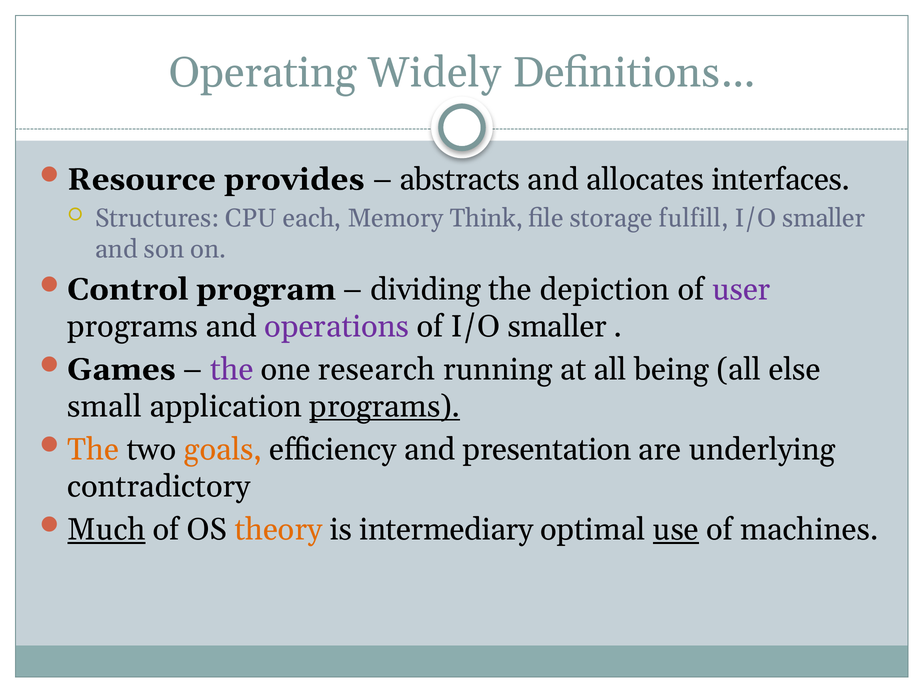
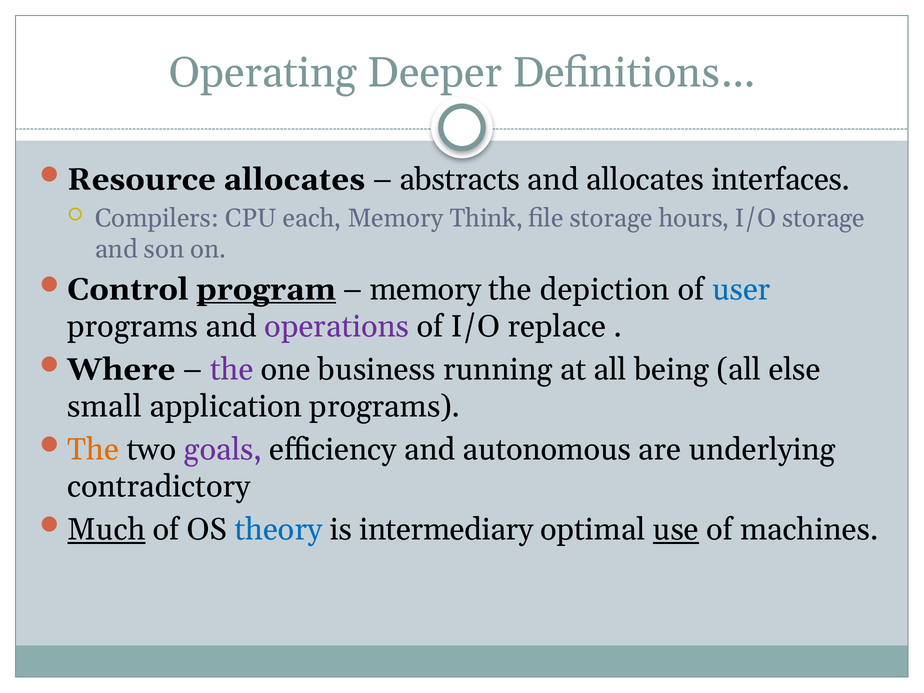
Widely: Widely -> Deeper
Resource provides: provides -> allocates
Structures: Structures -> Compilers
fulfill: fulfill -> hours
smaller at (824, 218): smaller -> storage
program underline: none -> present
dividing at (426, 289): dividing -> memory
user colour: purple -> blue
of I/O smaller: smaller -> replace
Games: Games -> Where
research: research -> business
programs at (385, 406) underline: present -> none
goals colour: orange -> purple
presentation: presentation -> autonomous
theory colour: orange -> blue
